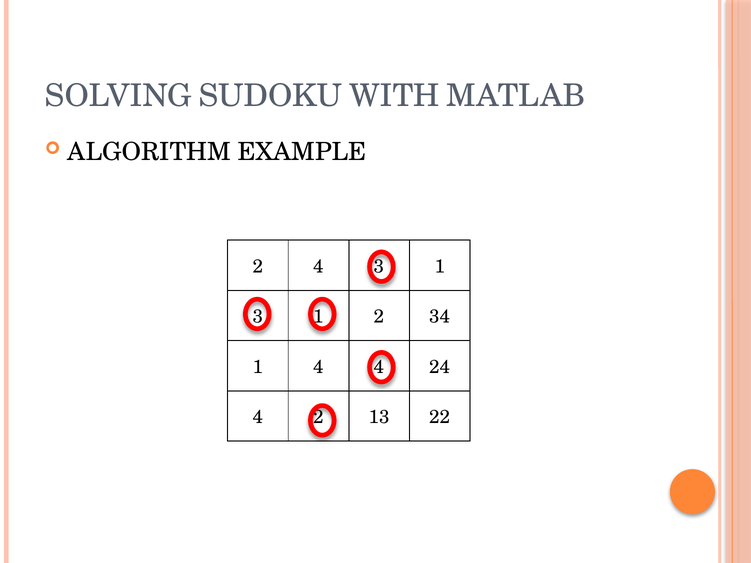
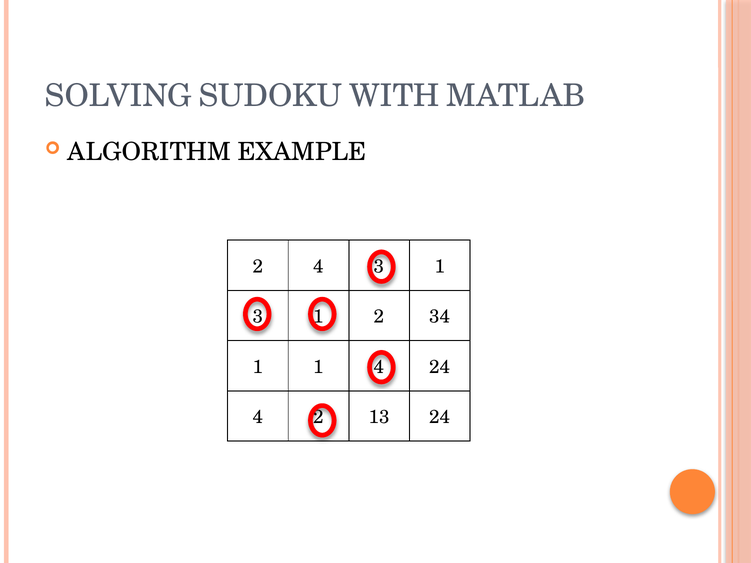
1 4: 4 -> 1
13 22: 22 -> 24
